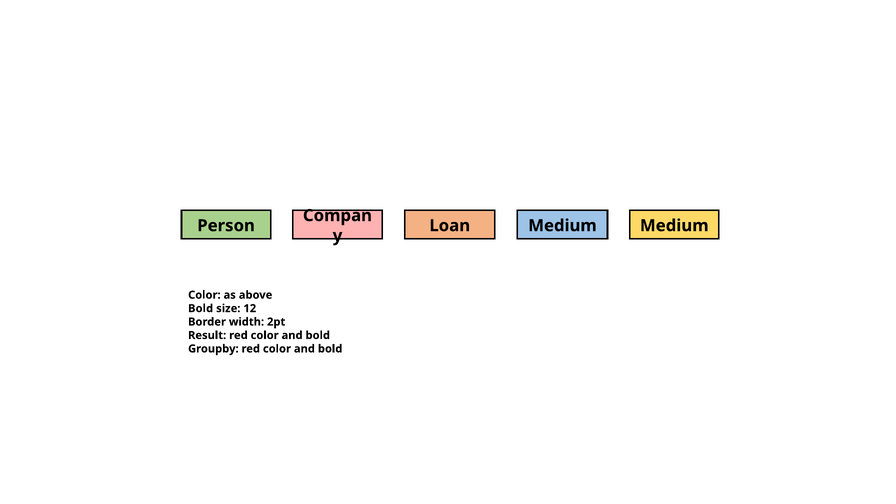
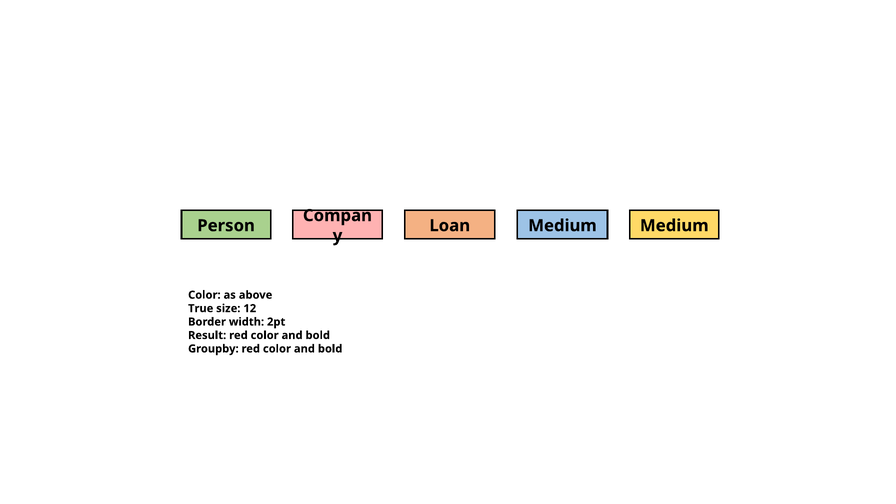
Bold at (201, 308): Bold -> True
